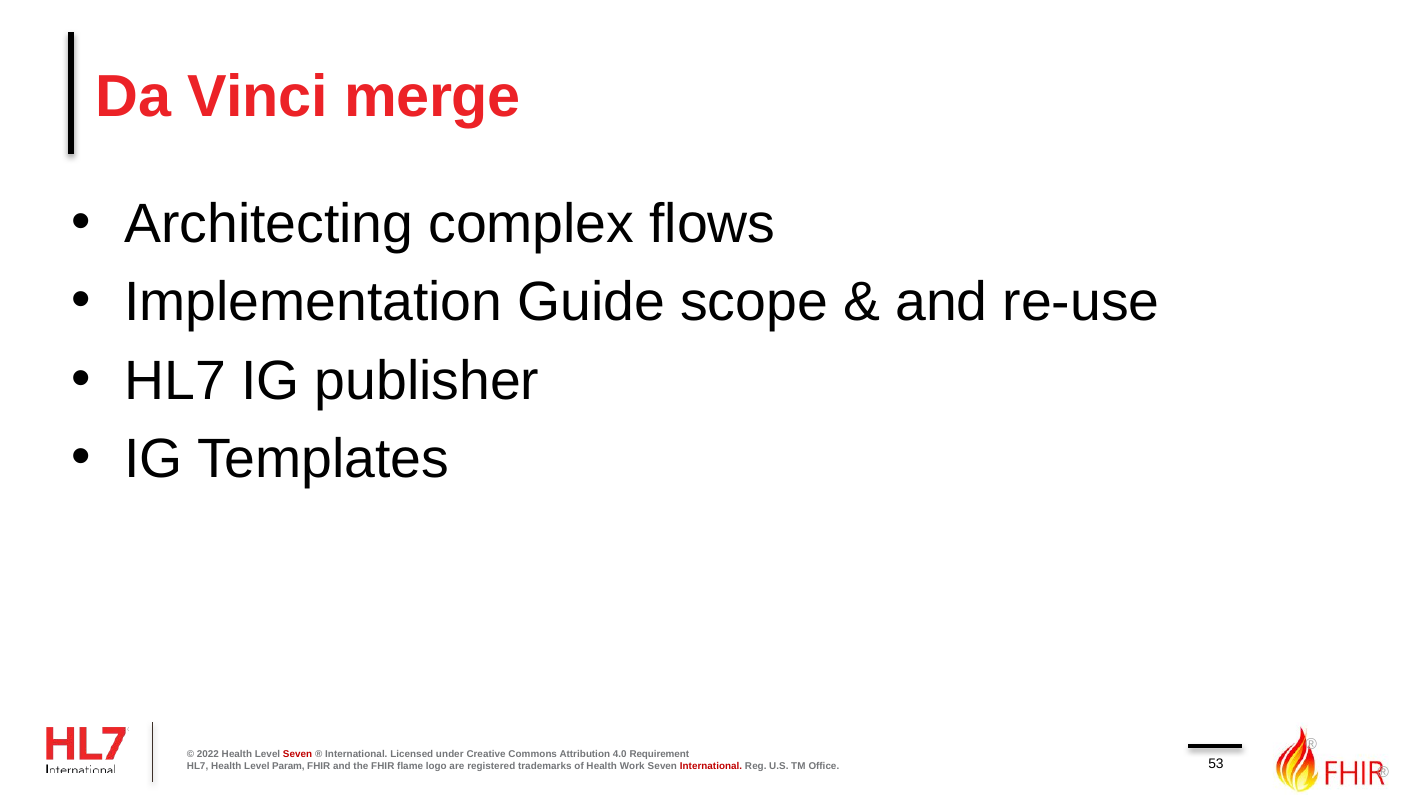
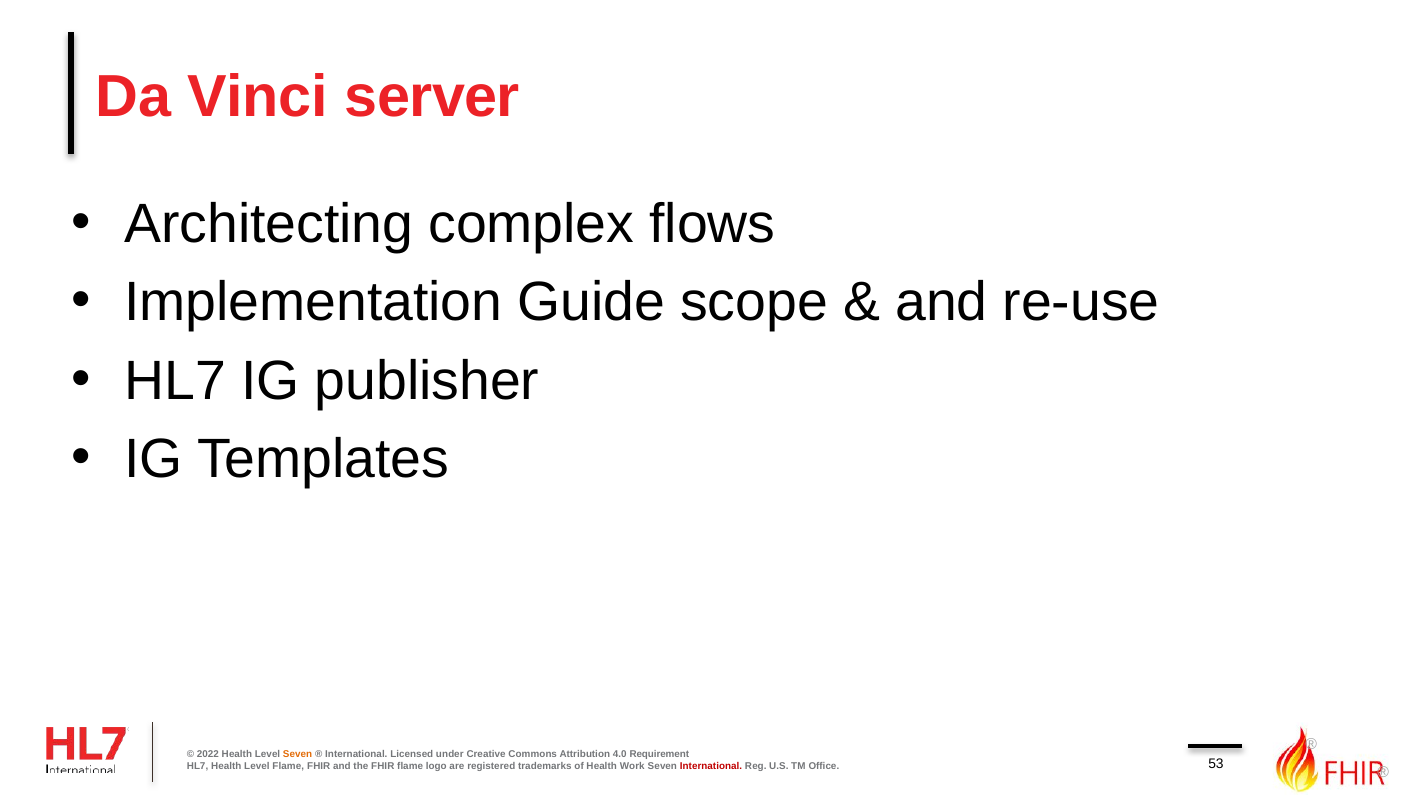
merge: merge -> server
Seven at (298, 754) colour: red -> orange
Level Param: Param -> Flame
